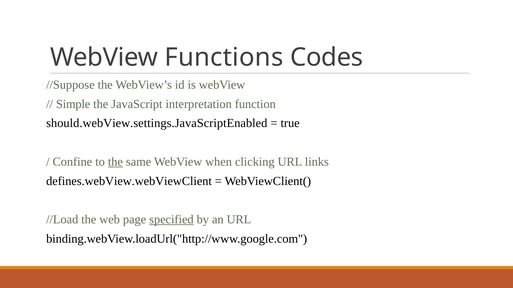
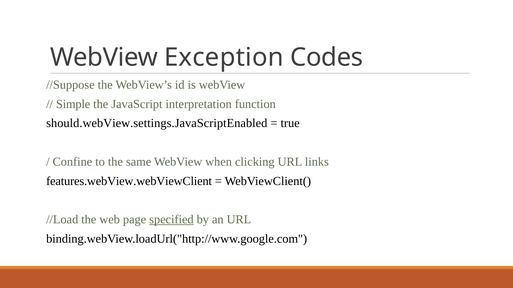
Functions: Functions -> Exception
the at (115, 162) underline: present -> none
defines.webView.webViewClient: defines.webView.webViewClient -> features.webView.webViewClient
